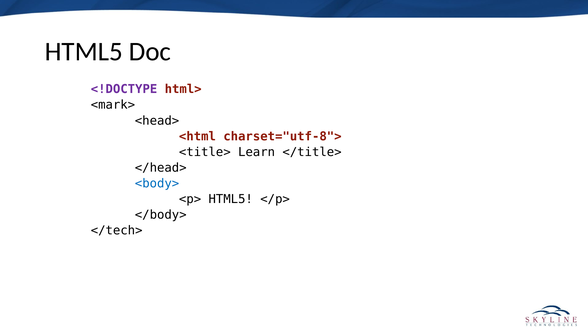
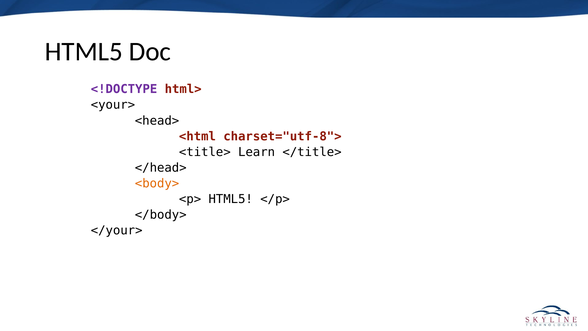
<mark>: <mark> -> <your>
<body> colour: blue -> orange
</tech>: </tech> -> </your>
